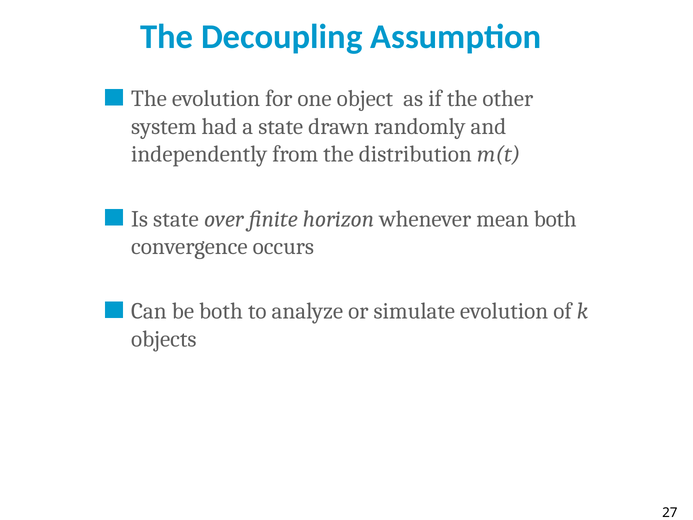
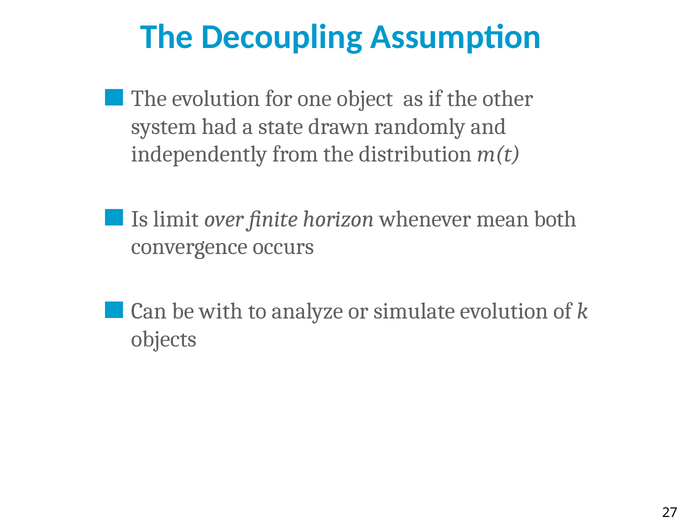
Is state: state -> limit
be both: both -> with
